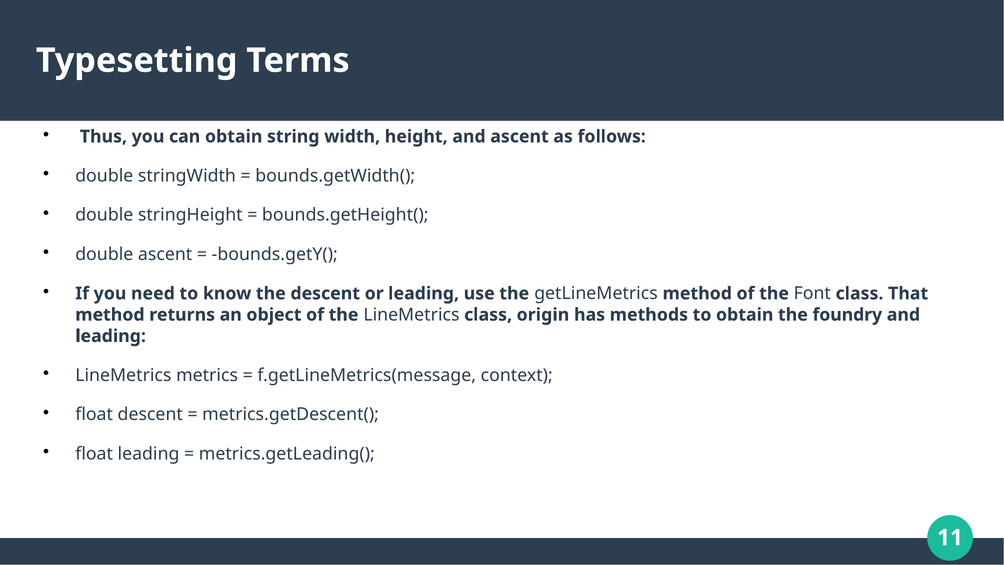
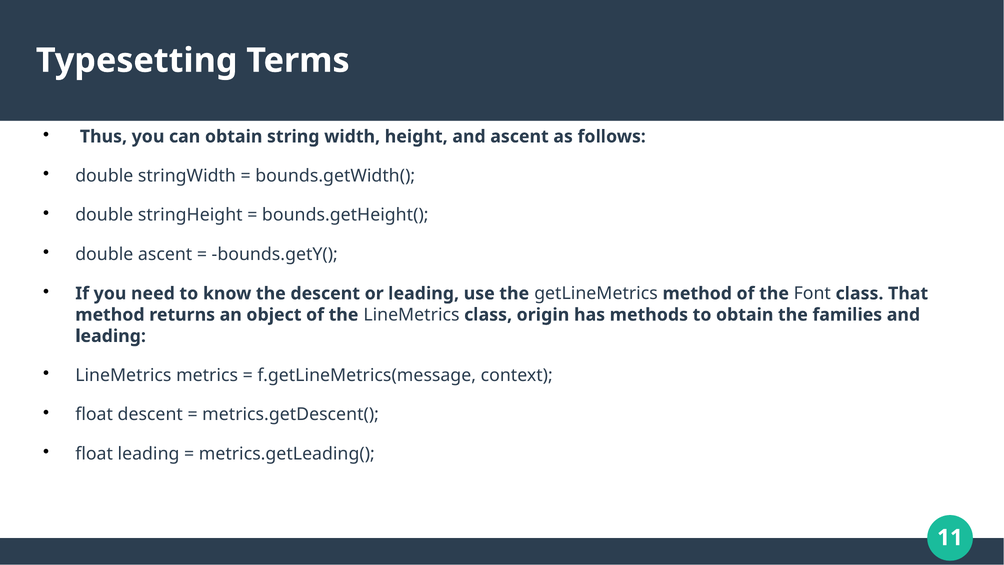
foundry: foundry -> families
